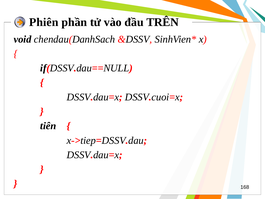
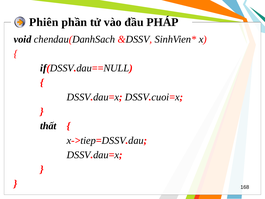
TRÊN: TRÊN -> PHÁP
tiên: tiên -> thất
